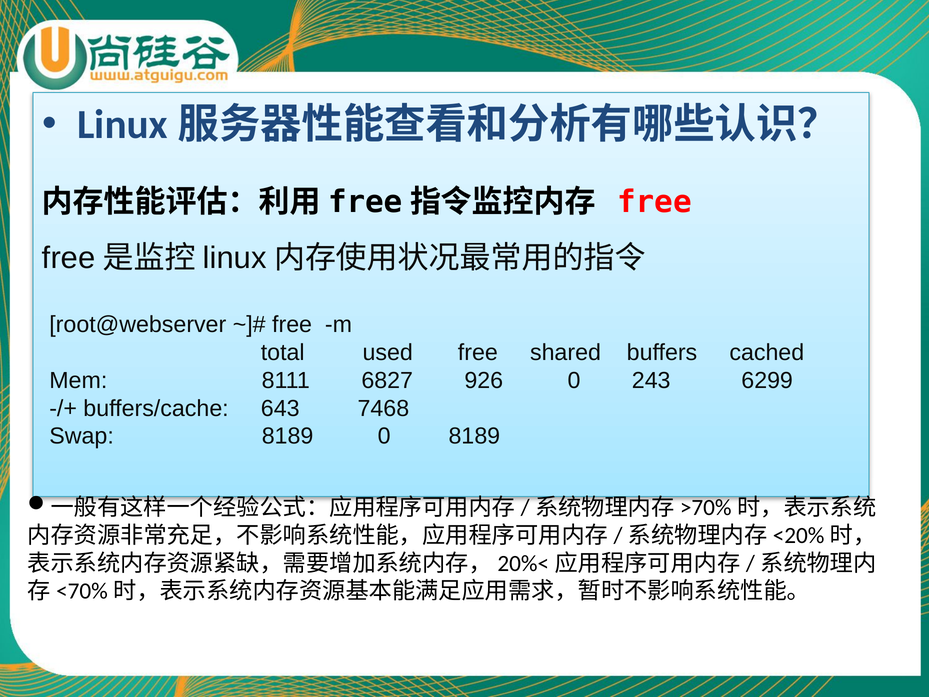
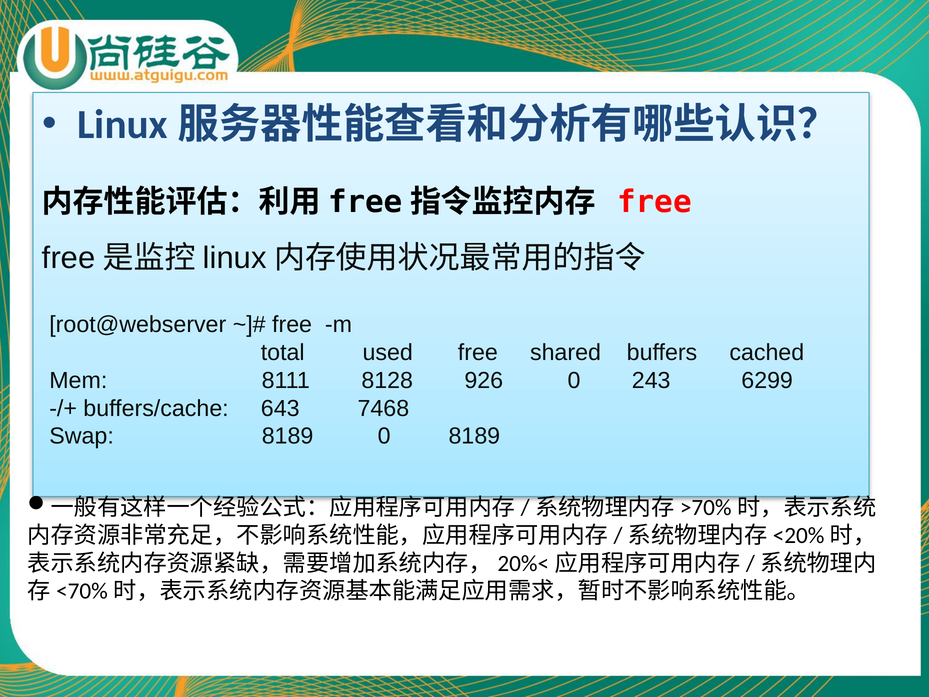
6827: 6827 -> 8128
